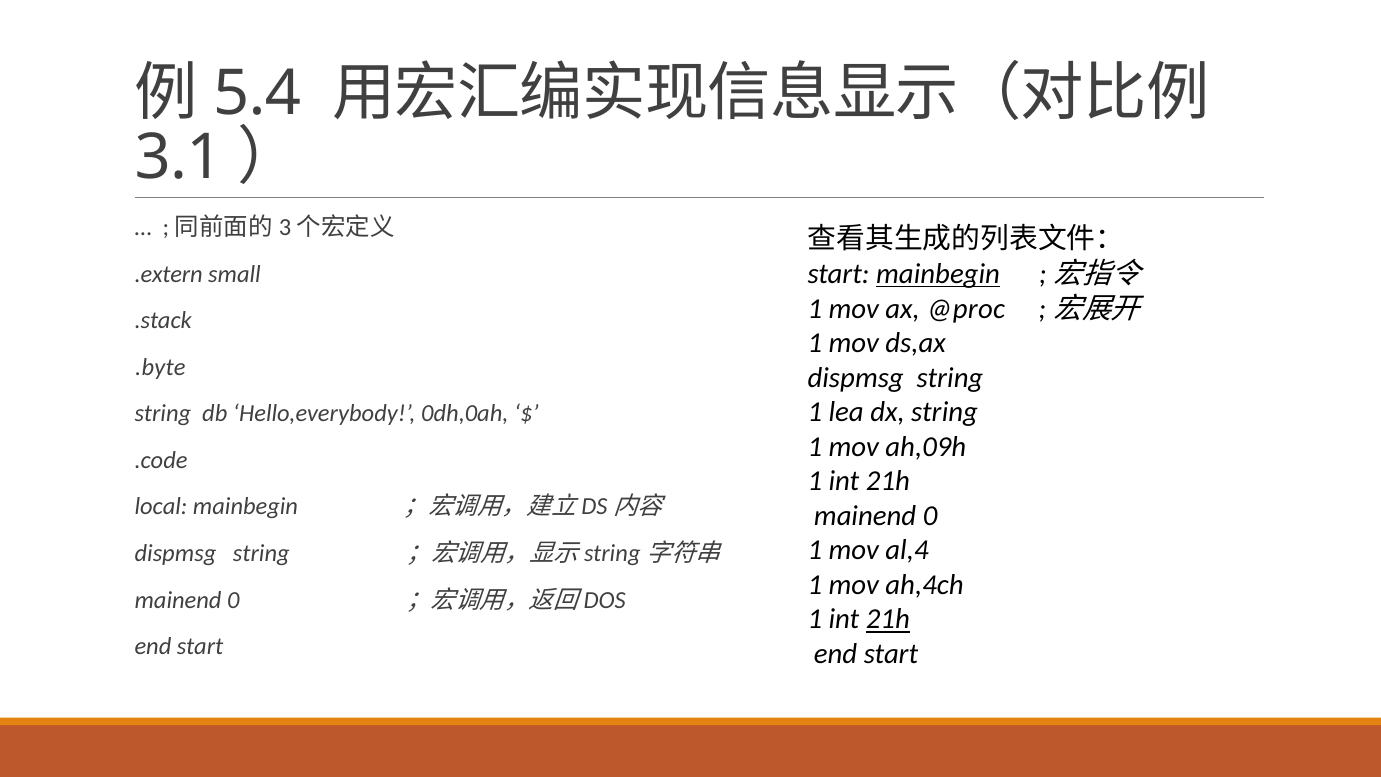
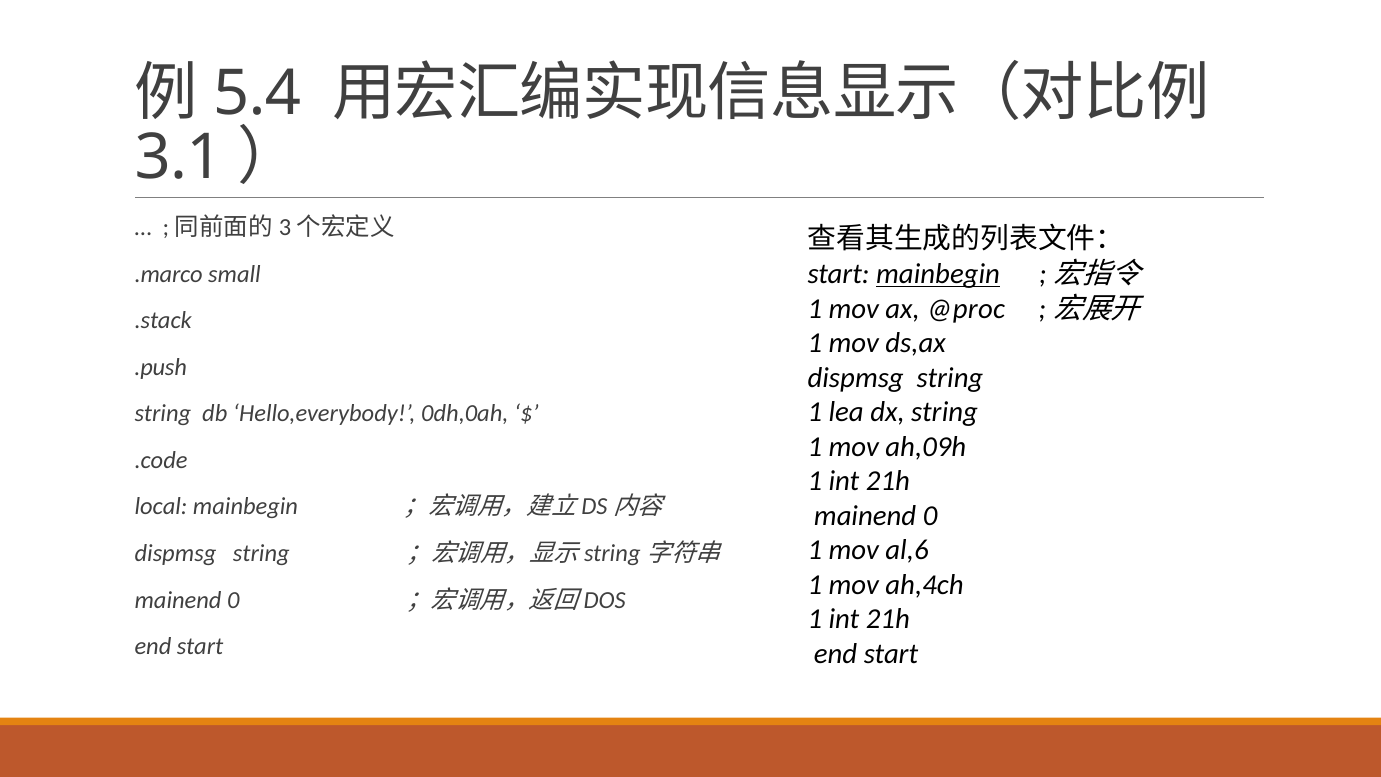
.extern: .extern -> .marco
.byte: .byte -> .push
al,4: al,4 -> al,6
21h at (888, 619) underline: present -> none
